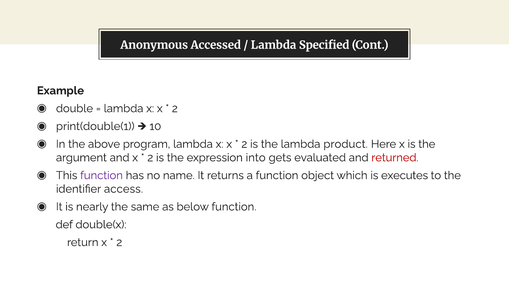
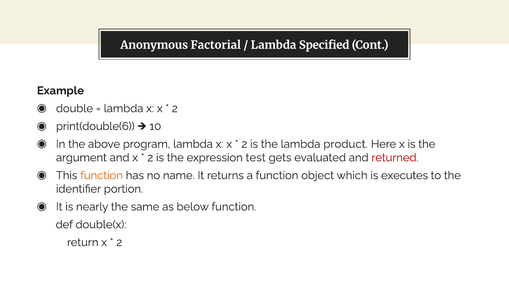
Accessed: Accessed -> Factorial
print(double(1: print(double(1 -> print(double(6
into: into -> test
function at (102, 176) colour: purple -> orange
access: access -> portion
